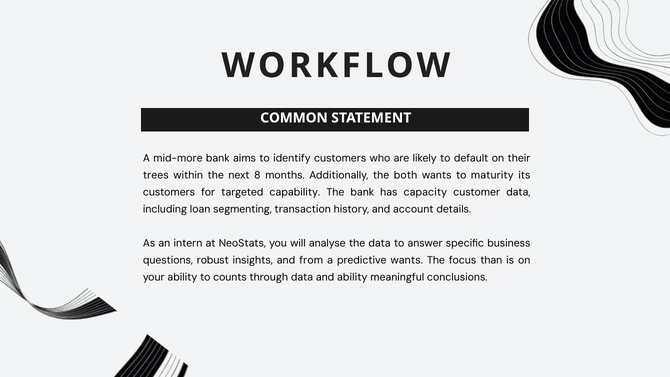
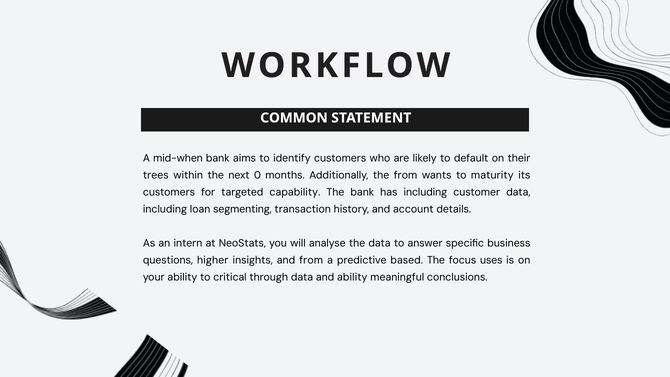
mid-more: mid-more -> mid-when
8: 8 -> 0
the both: both -> from
has capacity: capacity -> including
robust: robust -> higher
predictive wants: wants -> based
than: than -> uses
counts: counts -> critical
